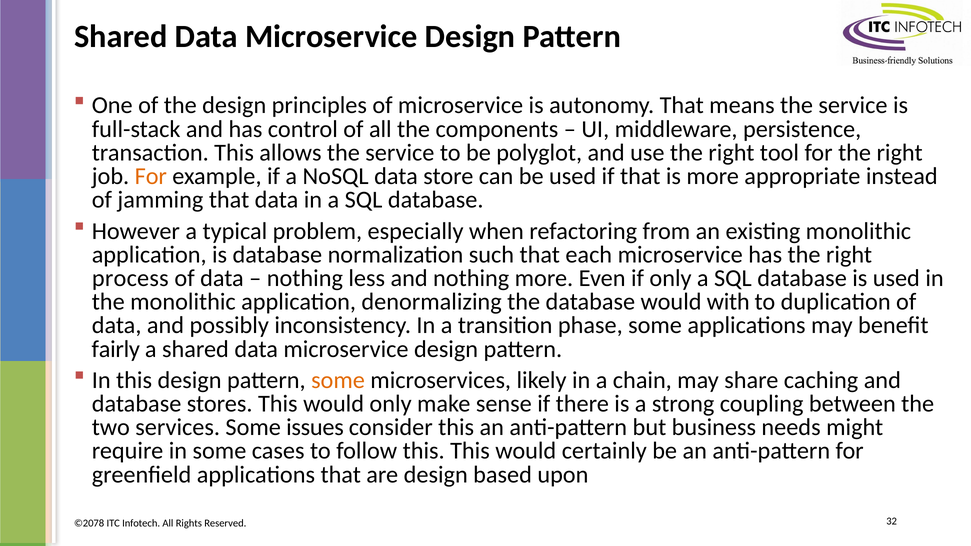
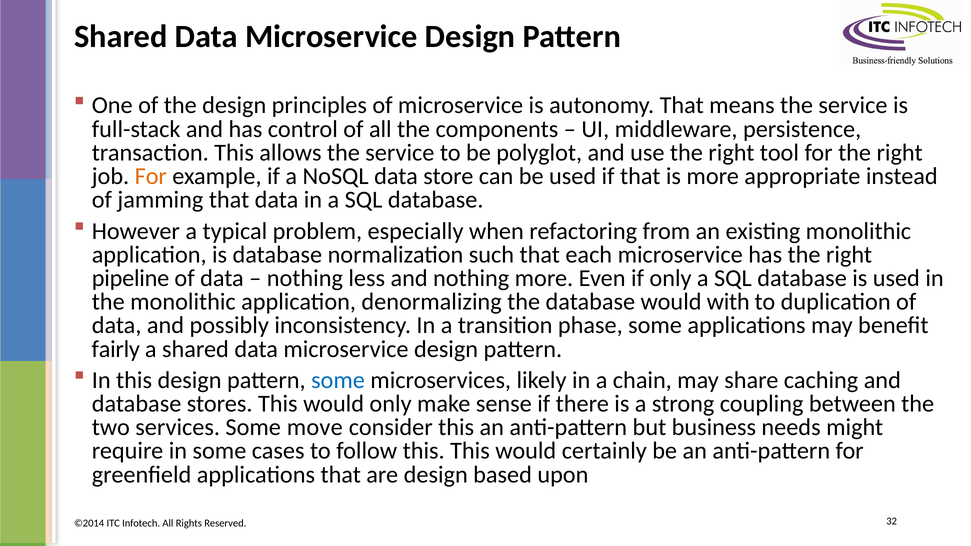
process: process -> pipeline
some at (338, 380) colour: orange -> blue
issues: issues -> move
©2078: ©2078 -> ©2014
